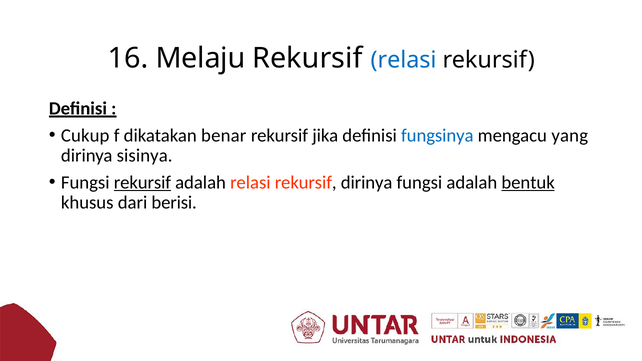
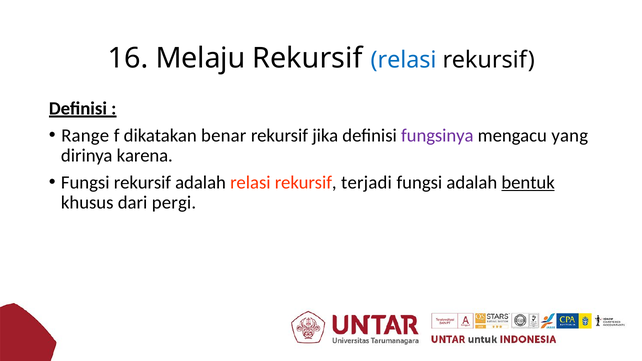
Cukup: Cukup -> Range
fungsinya colour: blue -> purple
sisinya: sisinya -> karena
rekursif at (142, 183) underline: present -> none
rekursif dirinya: dirinya -> terjadi
berisi: berisi -> pergi
